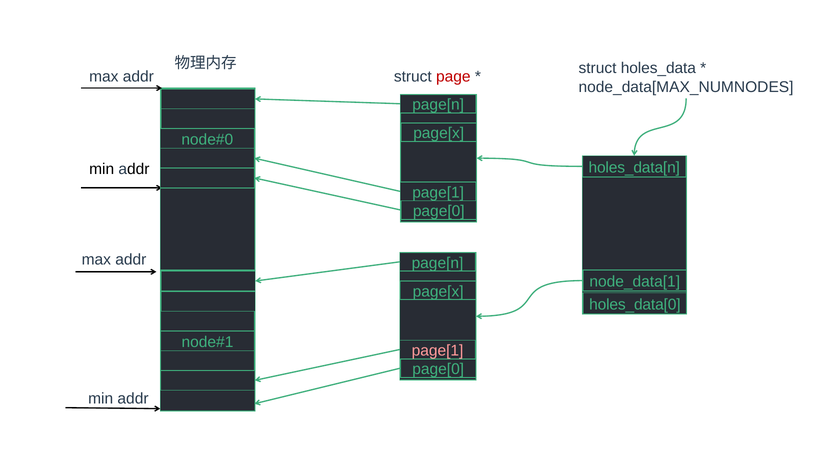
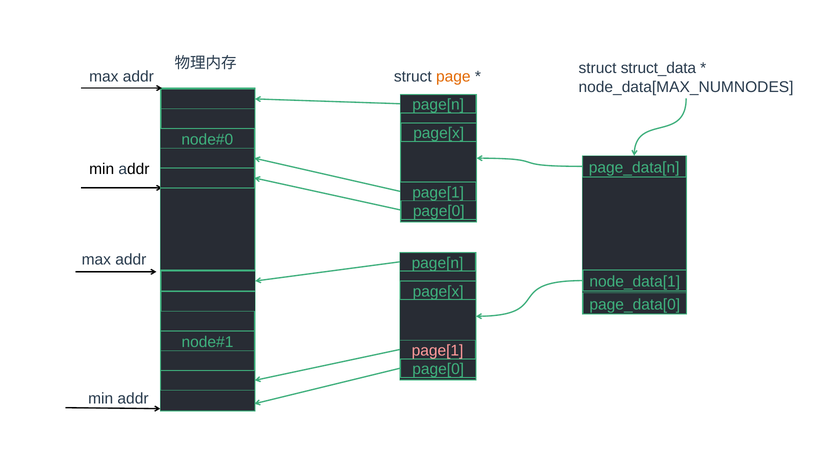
holes_data: holes_data -> struct_data
page colour: red -> orange
holes_data[n: holes_data[n -> page_data[n
holes_data[0: holes_data[0 -> page_data[0
